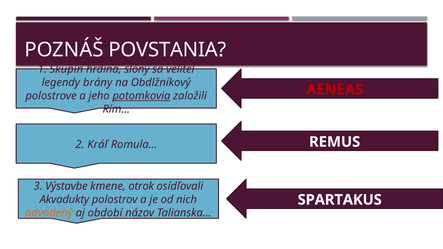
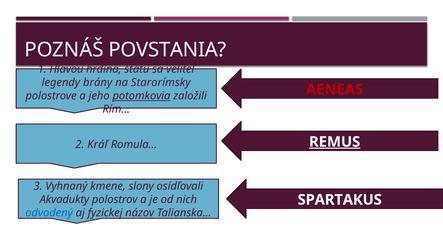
Skupín: Skupín -> Hlavou
slony: slony -> štátu
Obdlžníkový: Obdlžníkový -> Starorímsky
REMUS underline: none -> present
Výstavbe: Výstavbe -> Vyhnaný
otrok: otrok -> slony
odvodený colour: orange -> blue
období: období -> fyzickej
